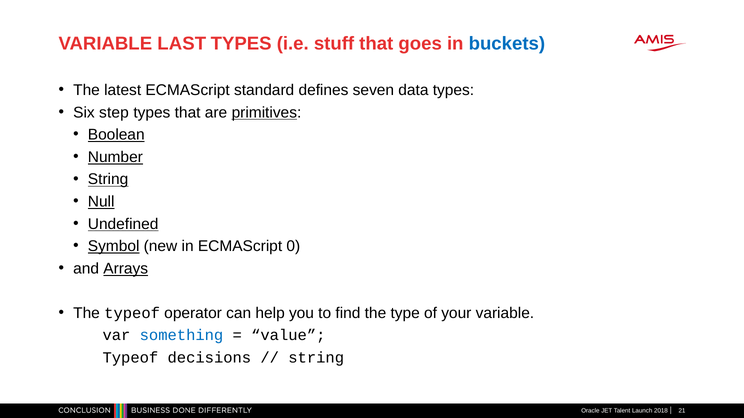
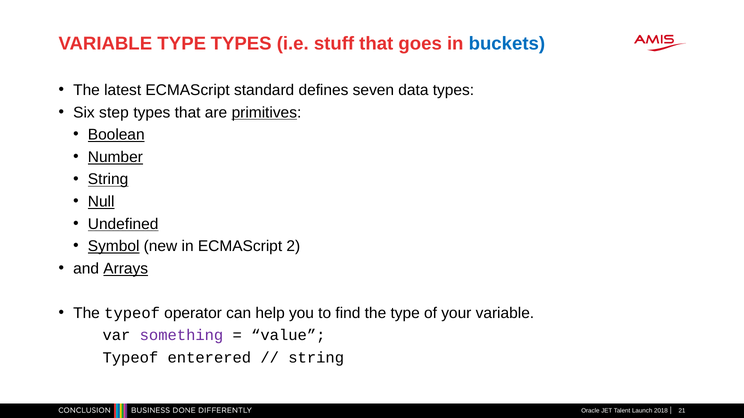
VARIABLE LAST: LAST -> TYPE
0: 0 -> 2
something colour: blue -> purple
decisions: decisions -> enterered
